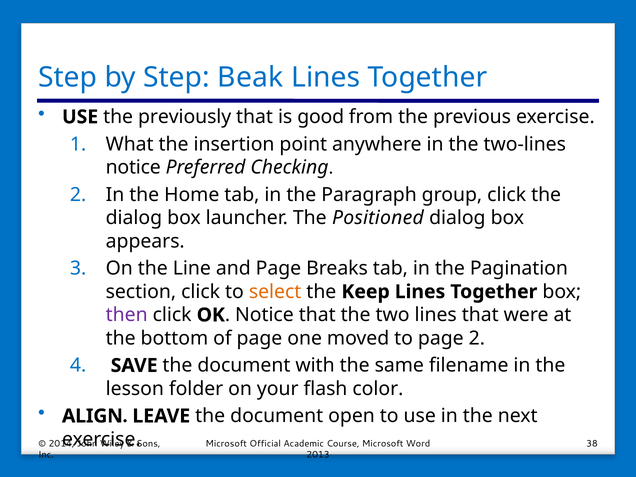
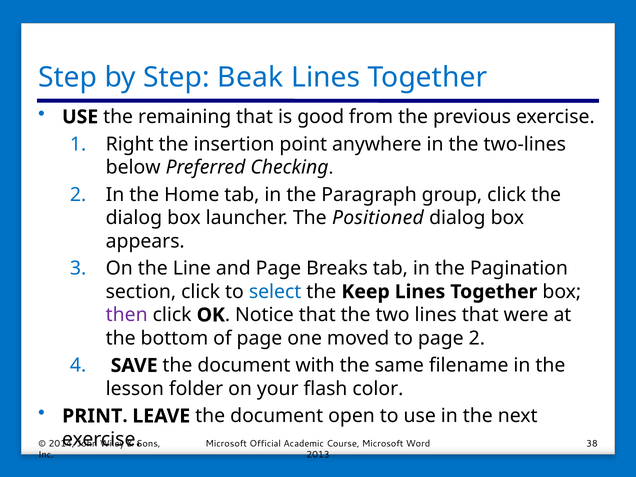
previously: previously -> remaining
What: What -> Right
notice at (133, 167): notice -> below
select colour: orange -> blue
ALIGN: ALIGN -> PRINT
